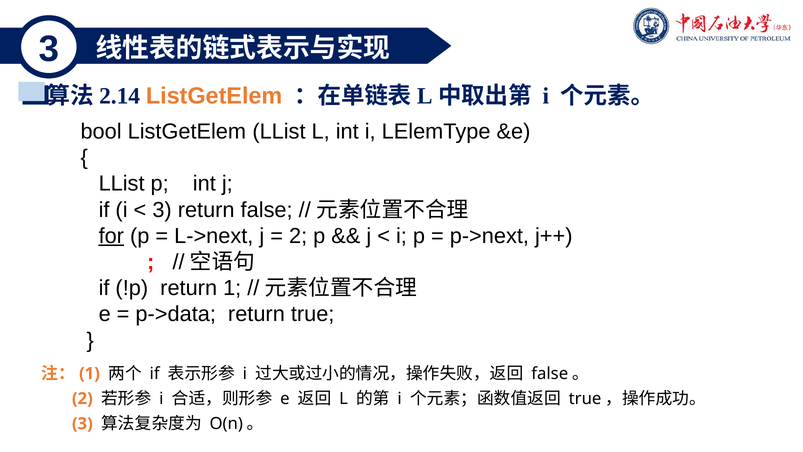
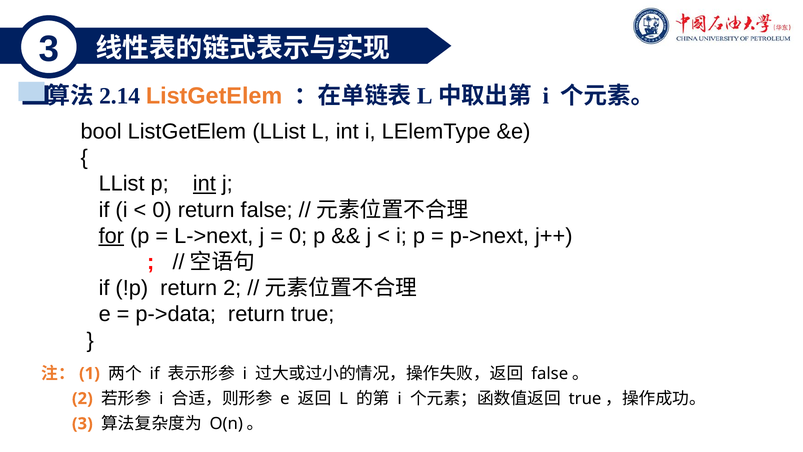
int at (204, 184) underline: none -> present
3 at (162, 210): 3 -> 0
2 at (298, 236): 2 -> 0
return 1: 1 -> 2
